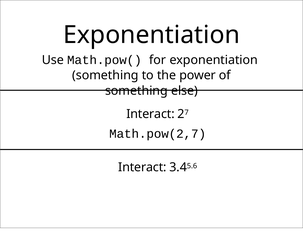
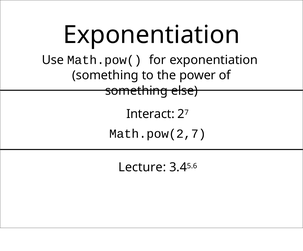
Interact at (142, 167): Interact -> Lecture
